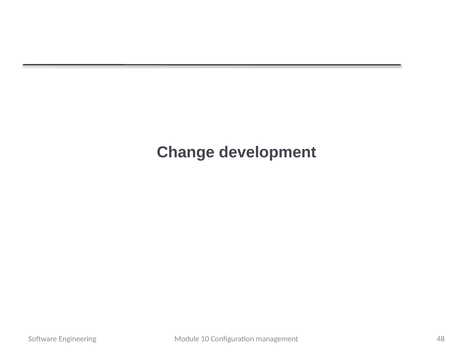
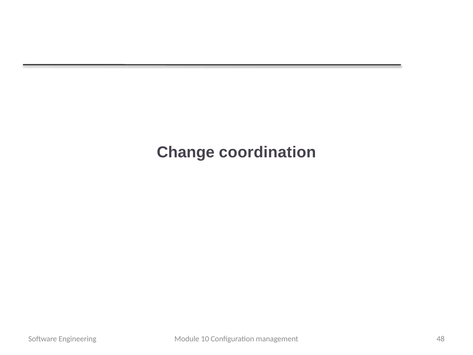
development: development -> coordination
